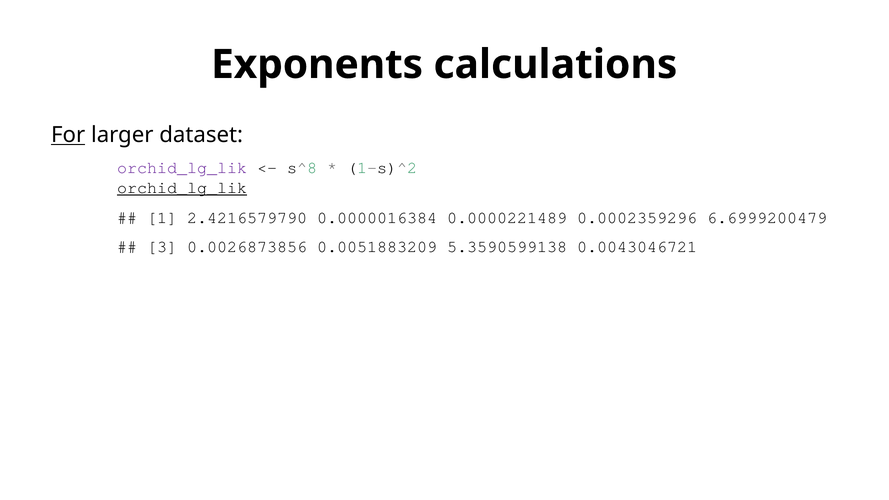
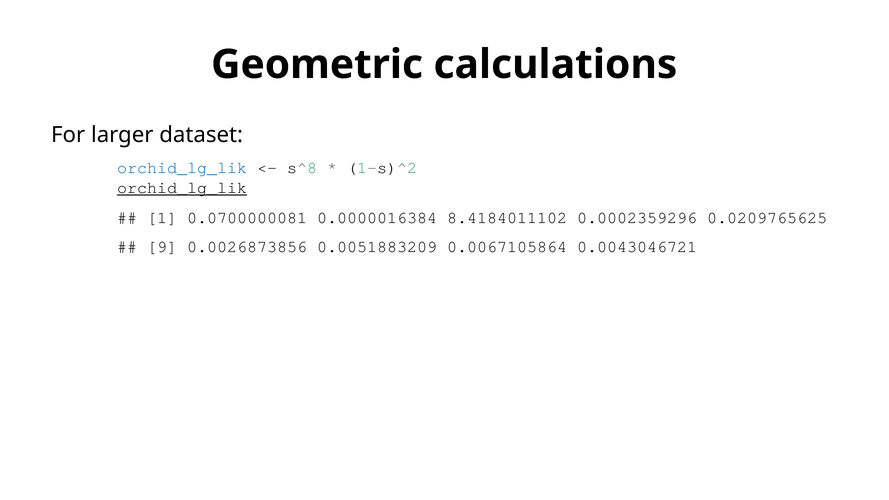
Exponents: Exponents -> Geometric
For underline: present -> none
orchid_lg_lik at (182, 168) colour: purple -> blue
2.4216579790: 2.4216579790 -> 0.0700000081
0.0000221489: 0.0000221489 -> 8.4184011102
6.6999200479: 6.6999200479 -> 0.0209765625
3: 3 -> 9
5.3590599138: 5.3590599138 -> 0.0067105864
